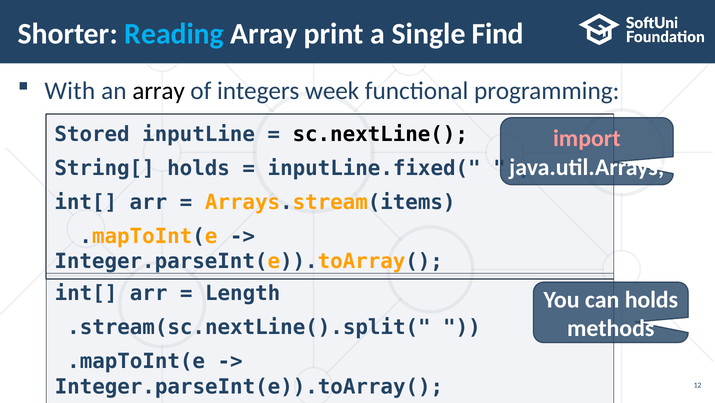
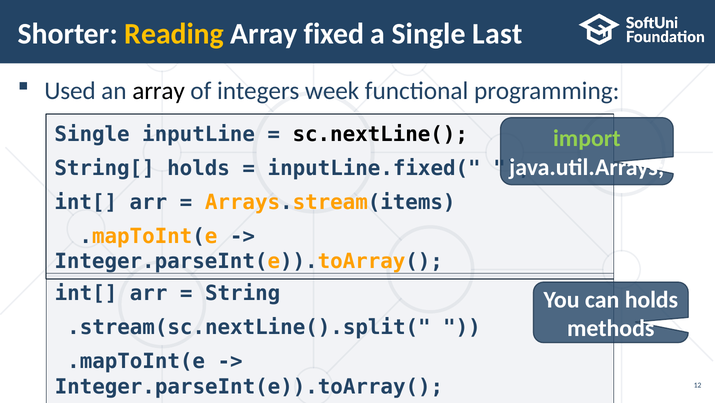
Reading colour: light blue -> yellow
print: print -> fixed
Find: Find -> Last
With: With -> Used
Stored at (92, 134): Stored -> Single
import colour: pink -> light green
Length: Length -> String
